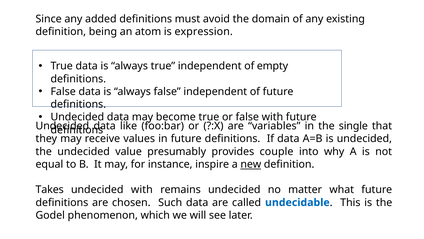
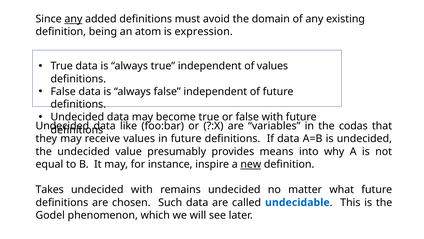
any at (73, 19) underline: none -> present
of empty: empty -> values
single: single -> codas
couple: couple -> means
